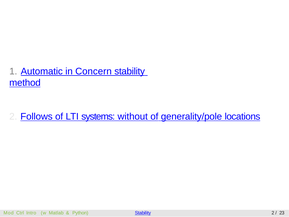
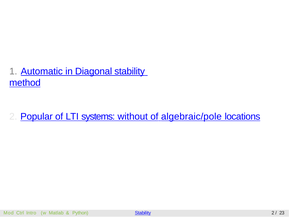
Concern: Concern -> Diagonal
Follows: Follows -> Popular
generality/pole: generality/pole -> algebraic/pole
